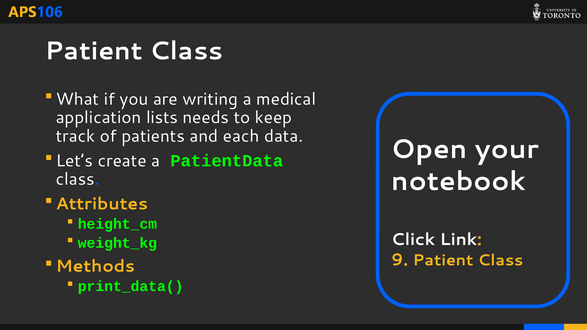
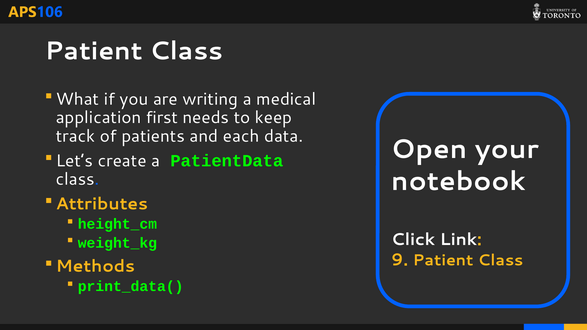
lists: lists -> first
